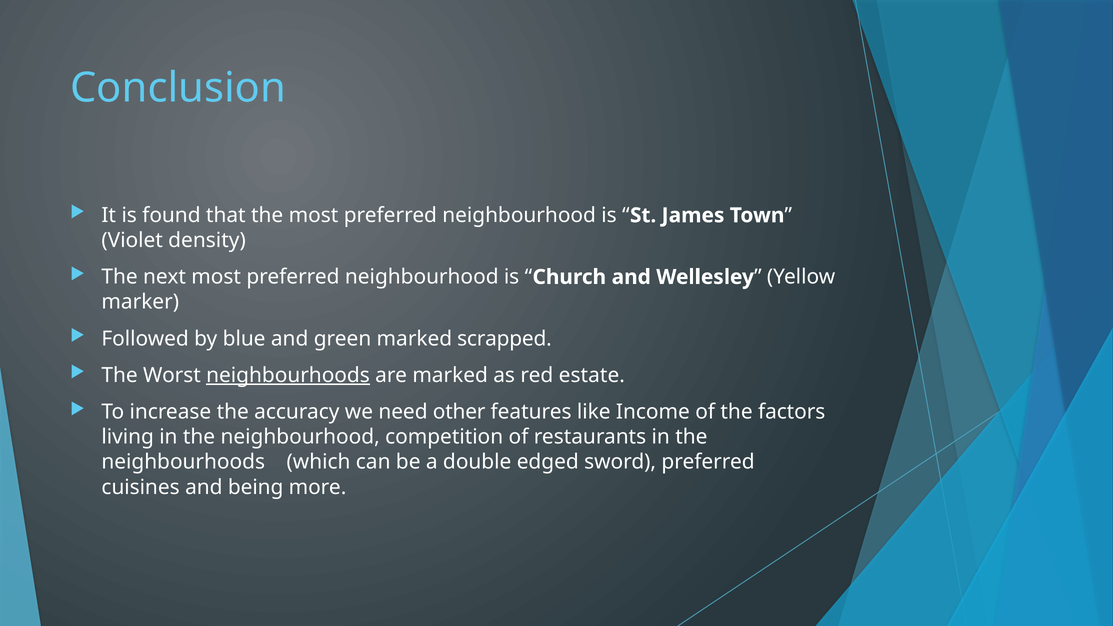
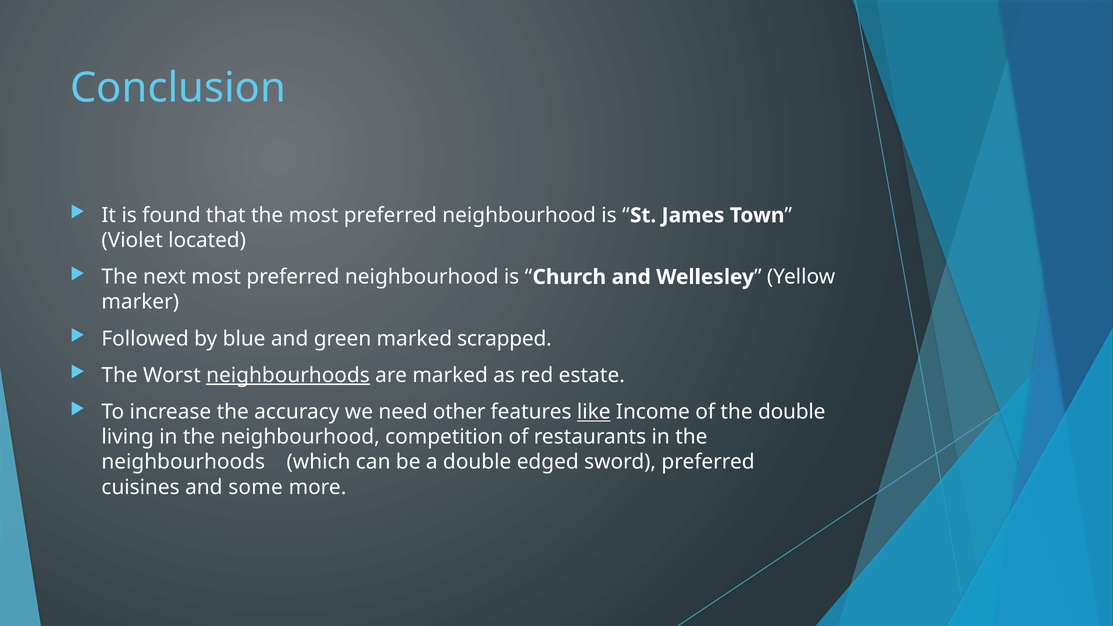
density: density -> located
like underline: none -> present
the factors: factors -> double
being: being -> some
